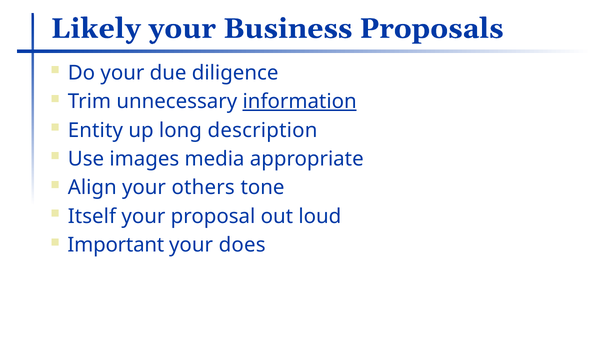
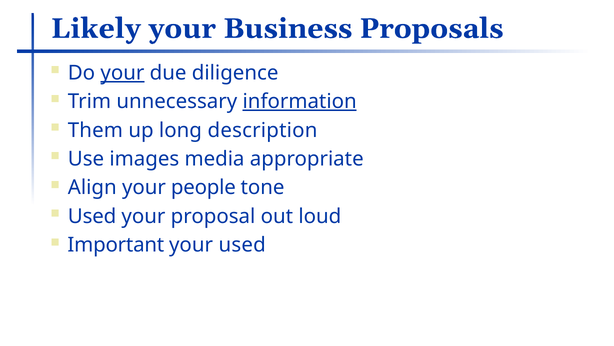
your at (122, 73) underline: none -> present
Entity: Entity -> Them
others: others -> people
Itself at (92, 216): Itself -> Used
your does: does -> used
